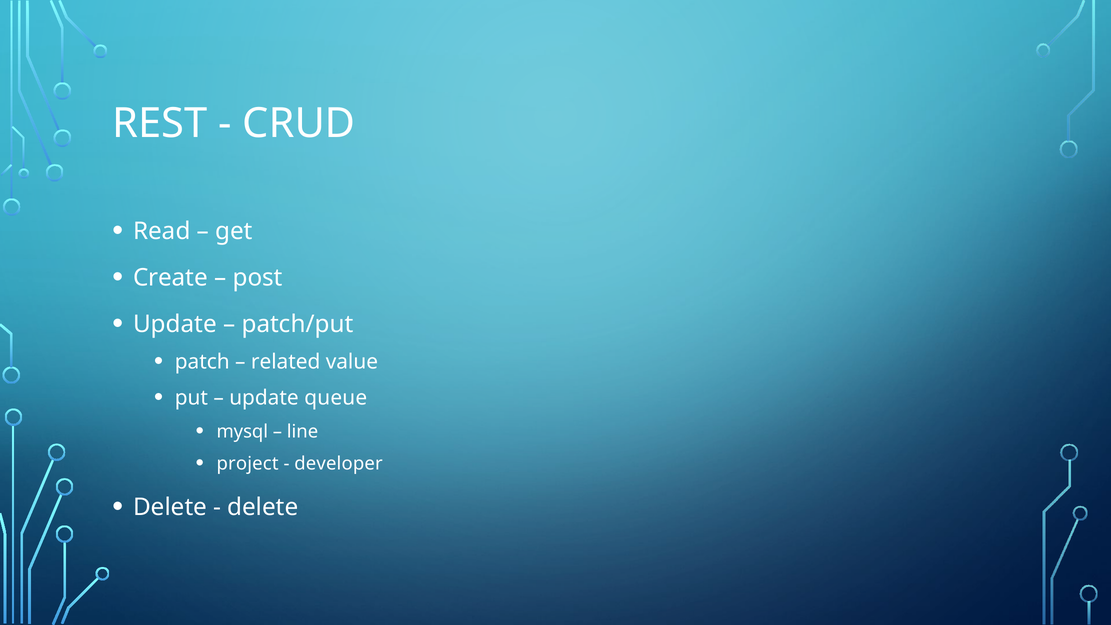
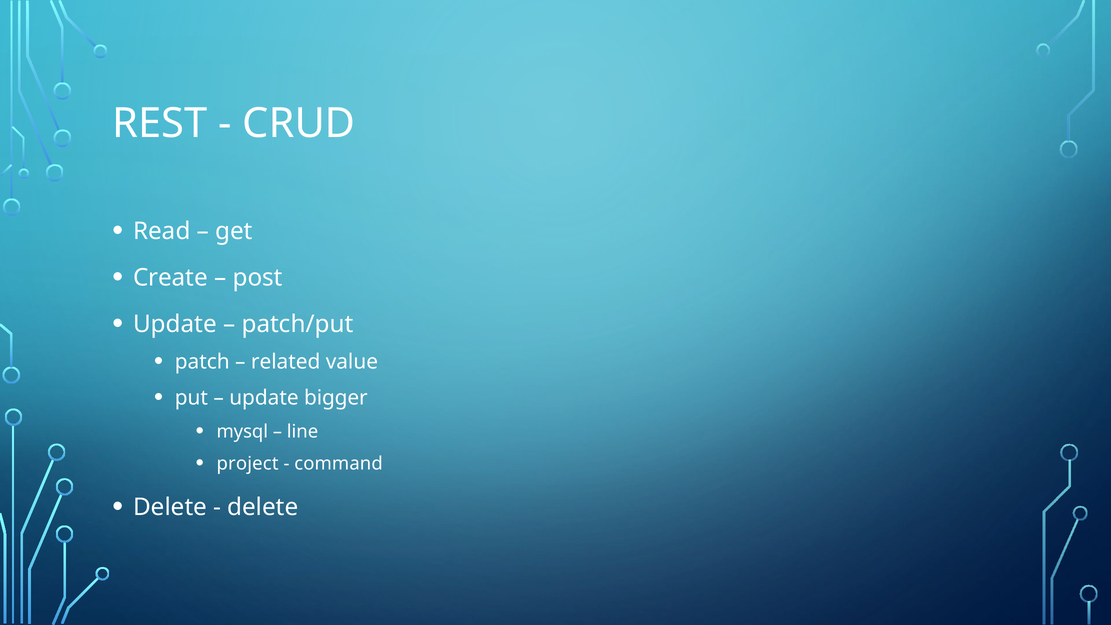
queue: queue -> bigger
developer: developer -> command
